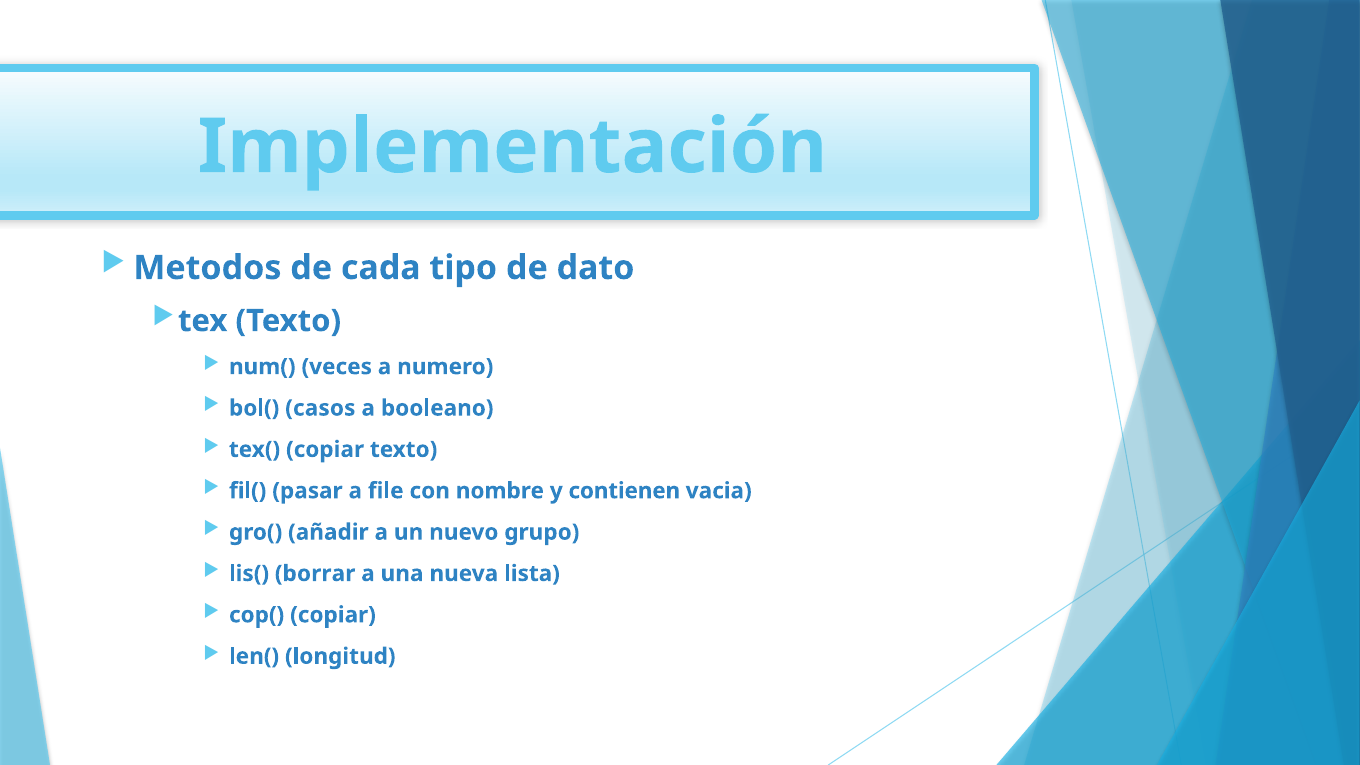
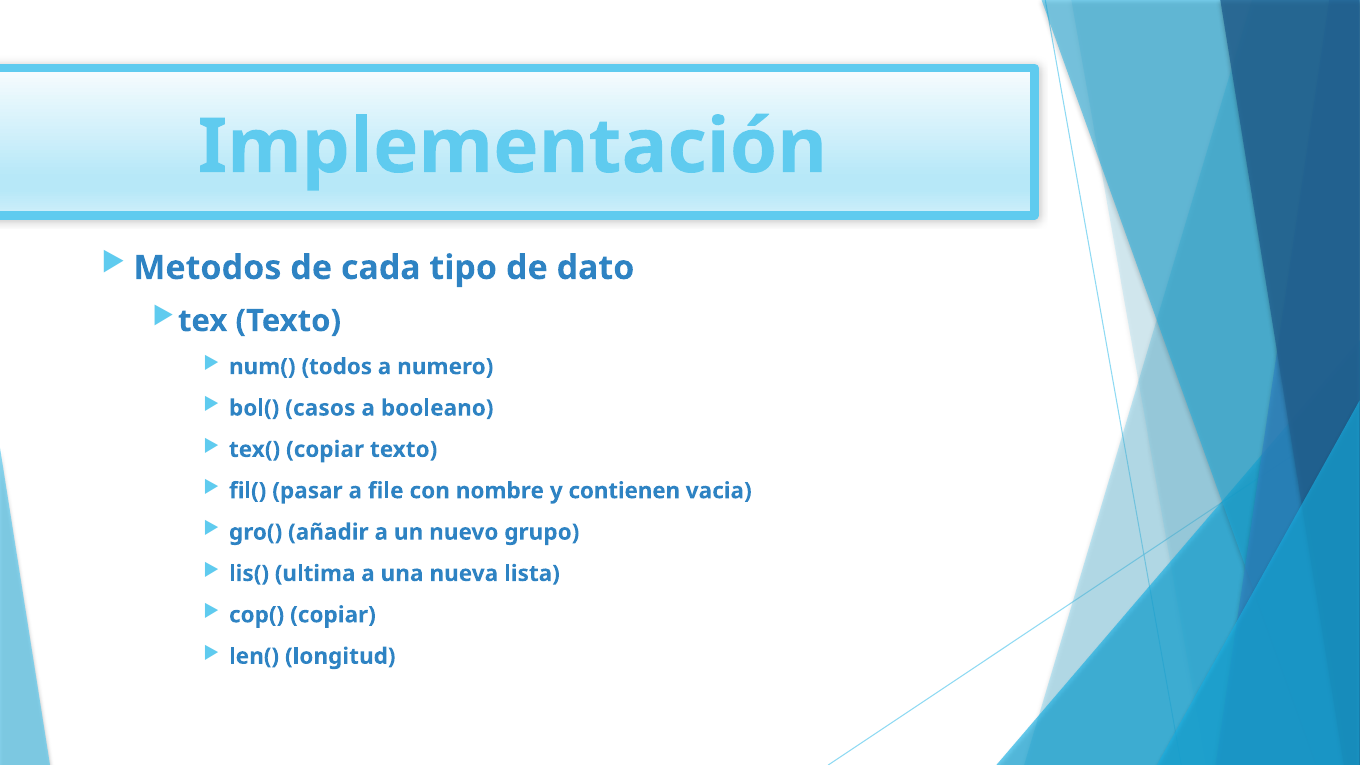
veces: veces -> todos
borrar: borrar -> ultima
